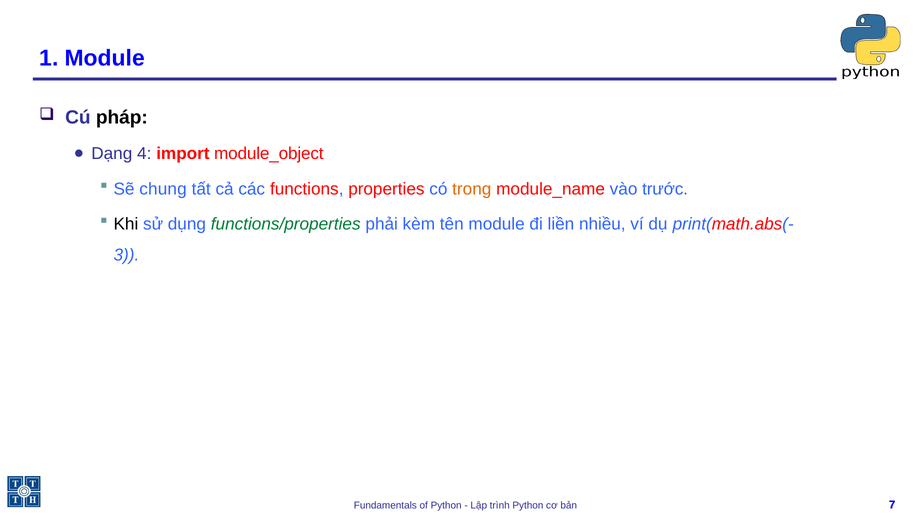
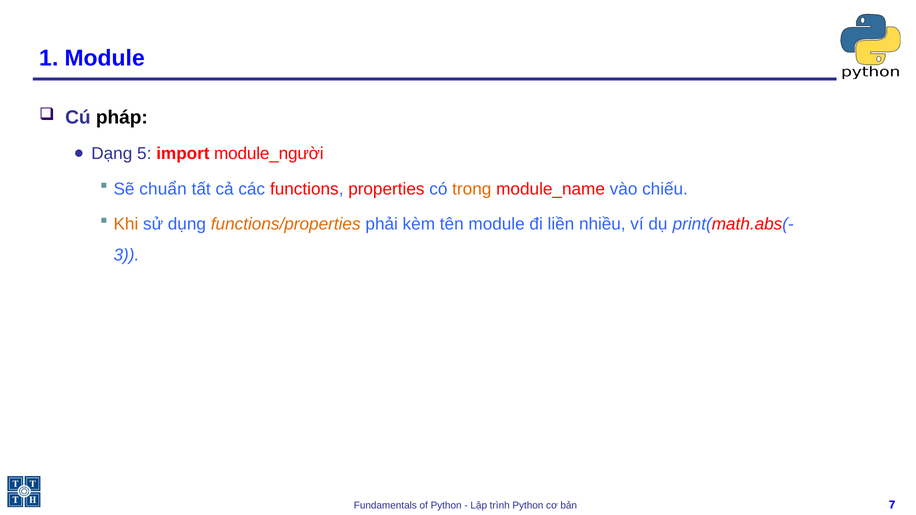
4: 4 -> 5
module_object: module_object -> module_người
chung: chung -> chuẩn
trước: trước -> chiếu
Khi colour: black -> orange
functions/properties colour: green -> orange
